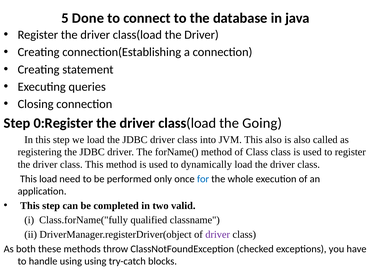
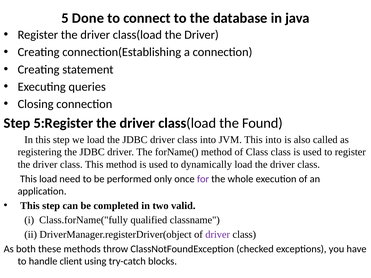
0:Register: 0:Register -> 5:Register
Going: Going -> Found
This also: also -> into
for colour: blue -> purple
handle using: using -> client
